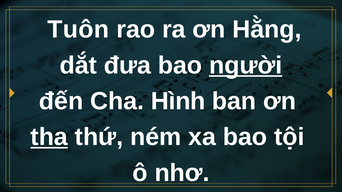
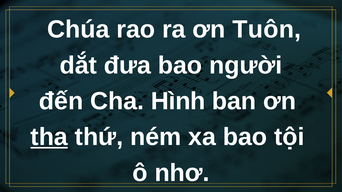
Tuôn: Tuôn -> Chúa
Hằng: Hằng -> Tuôn
người underline: present -> none
